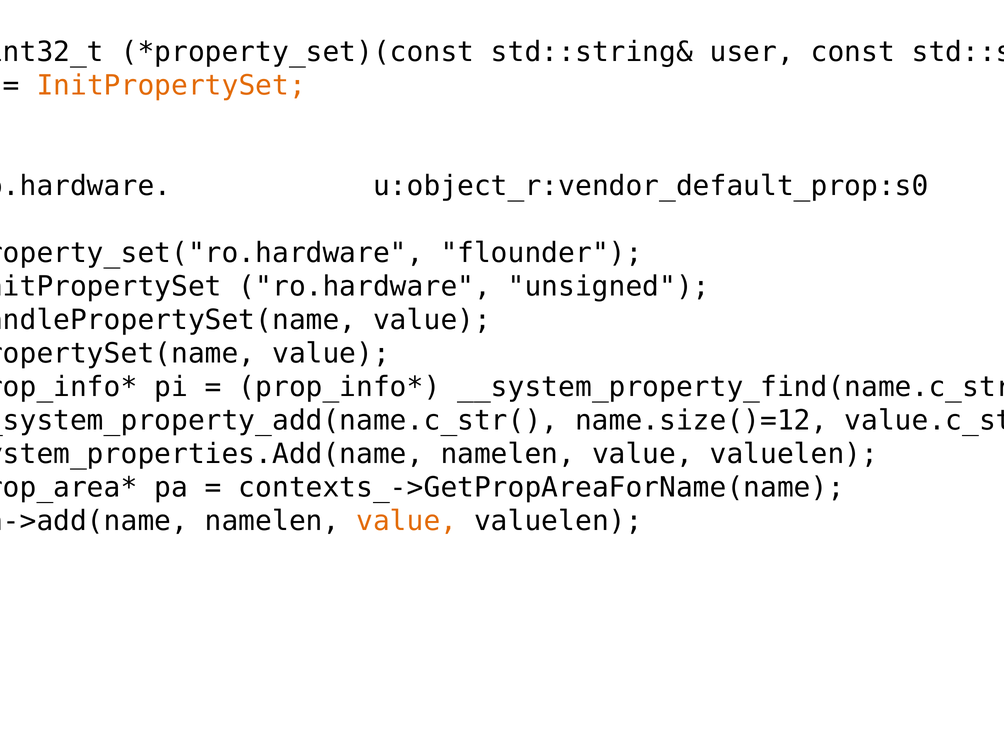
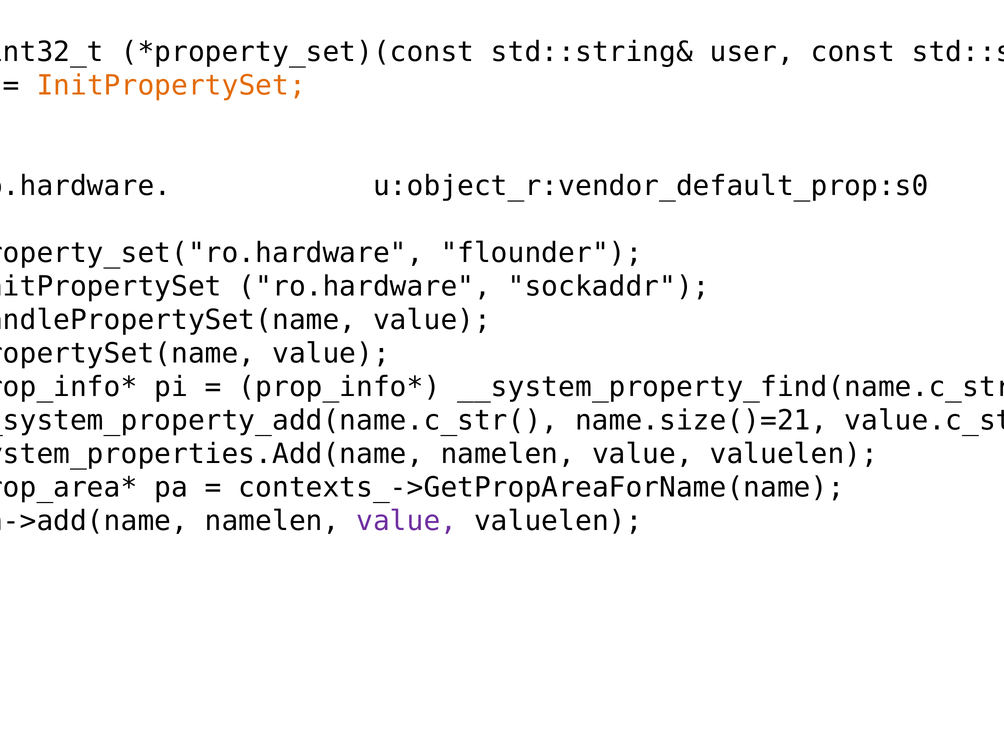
unsigned: unsigned -> sockaddr
name.size()=12: name.size()=12 -> name.size()=21
value at (407, 521) colour: orange -> purple
